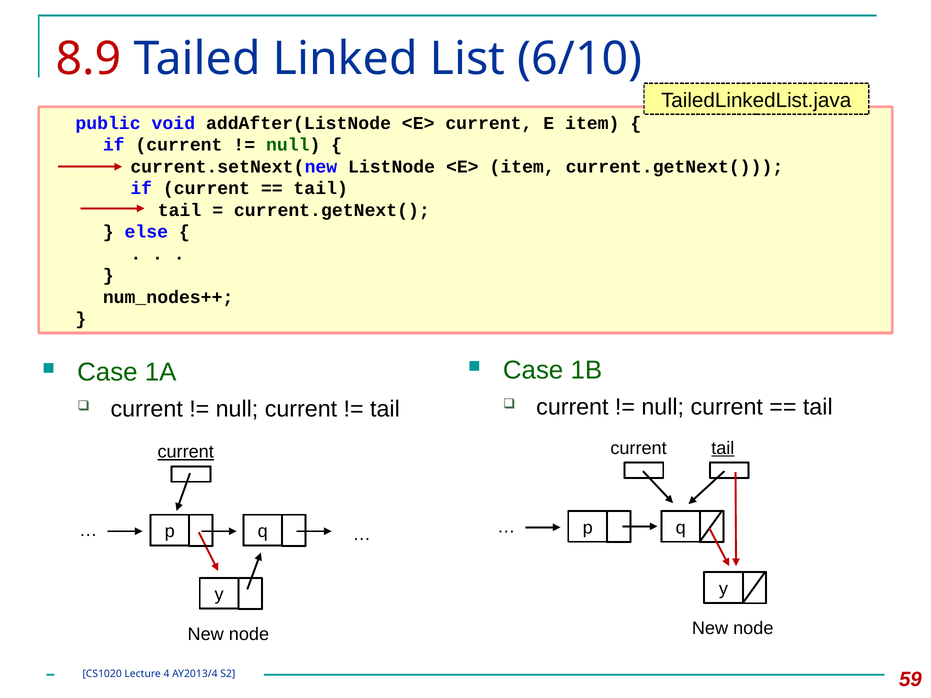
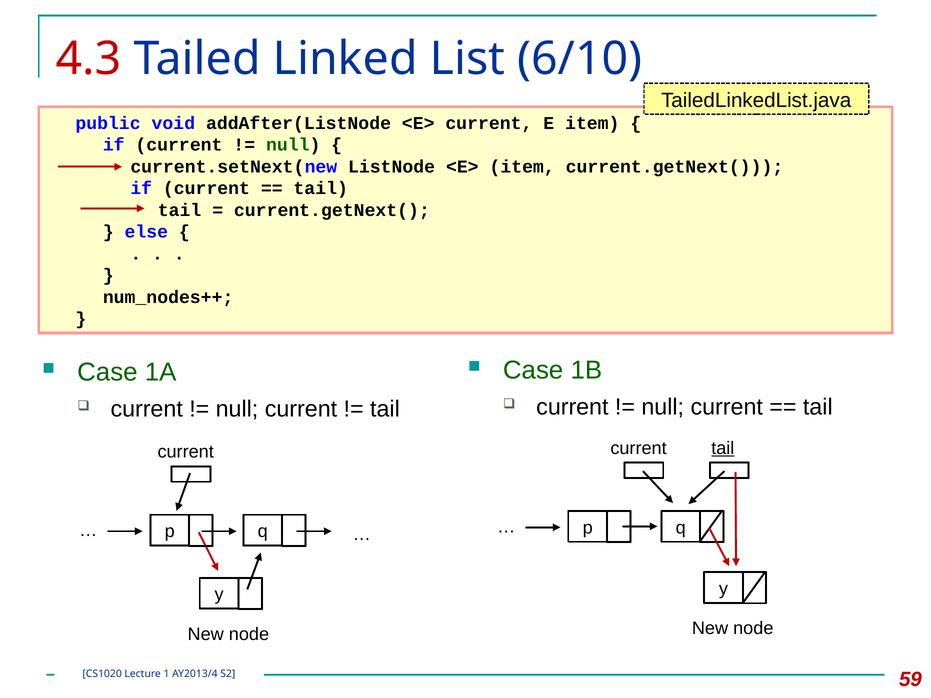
8.9: 8.9 -> 4.3
current at (186, 452) underline: present -> none
4: 4 -> 1
